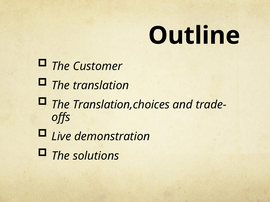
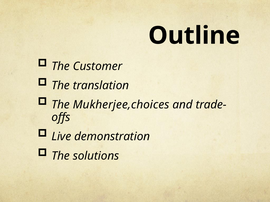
Translation,choices: Translation,choices -> Mukherjee,choices
